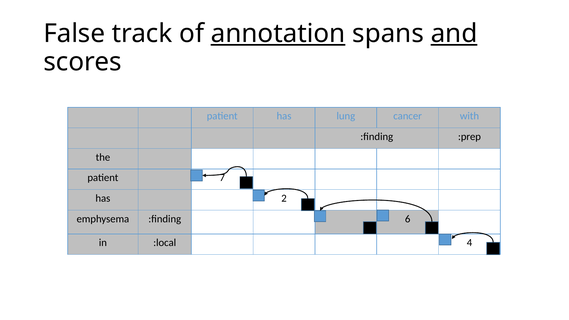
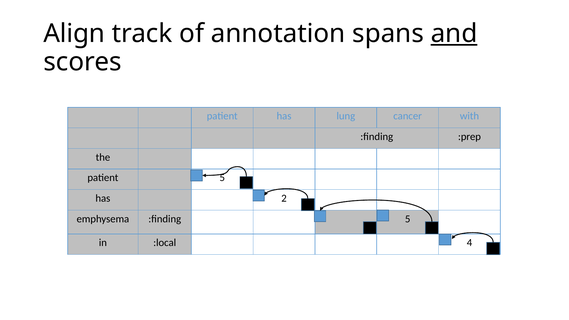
False: False -> Align
annotation underline: present -> none
patient 7: 7 -> 5
:finding 6: 6 -> 5
